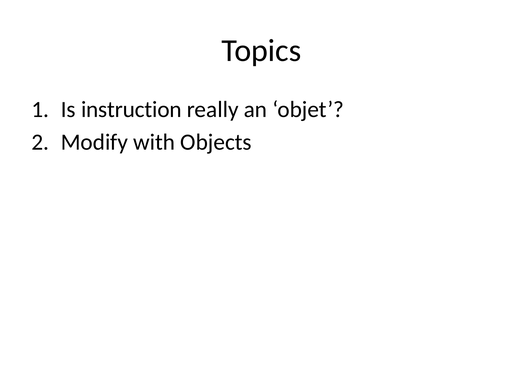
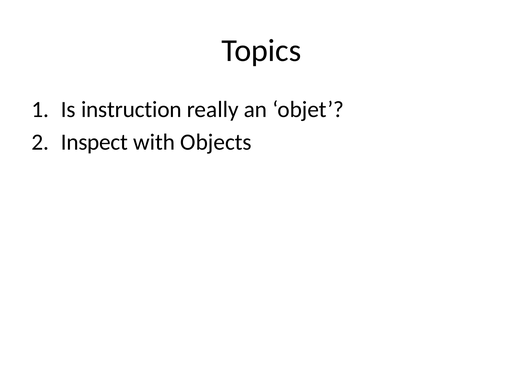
Modify: Modify -> Inspect
